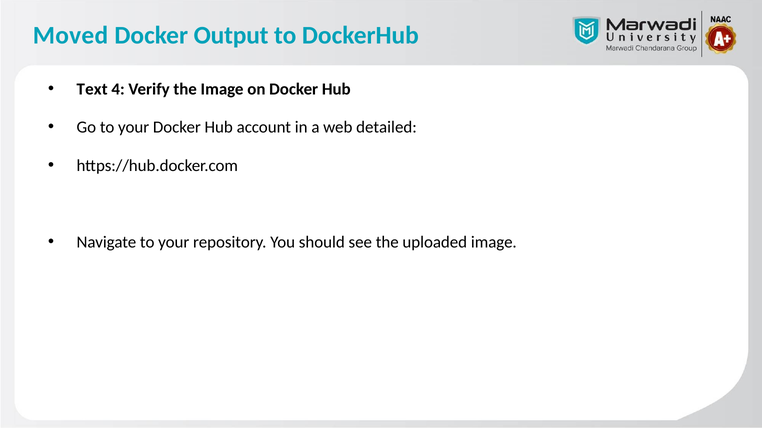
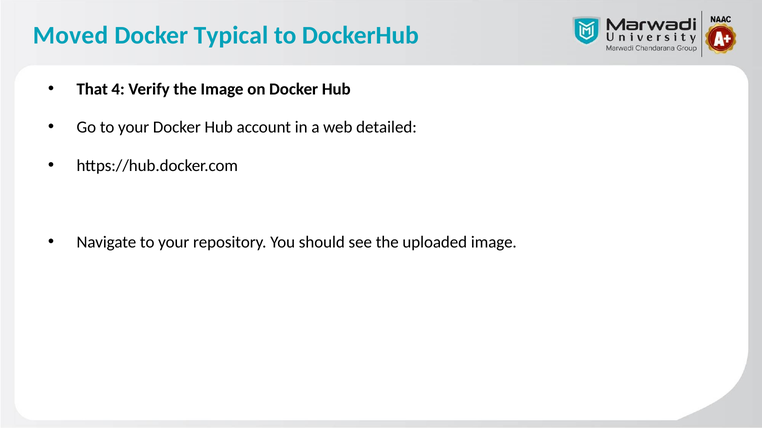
Output: Output -> Typical
Text: Text -> That
